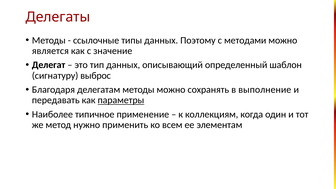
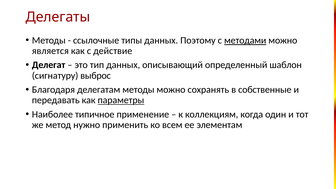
методами underline: none -> present
значение: значение -> действие
выполнение: выполнение -> собственные
